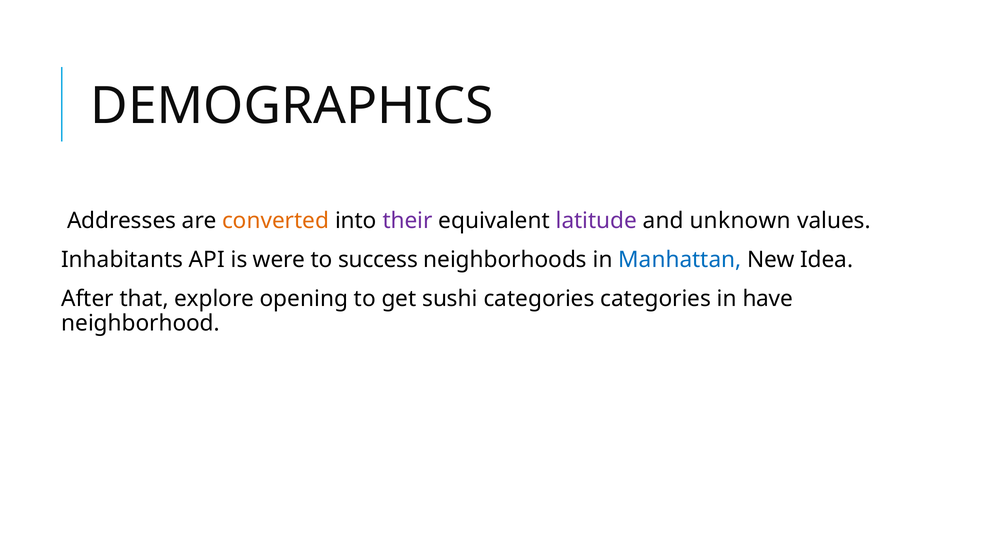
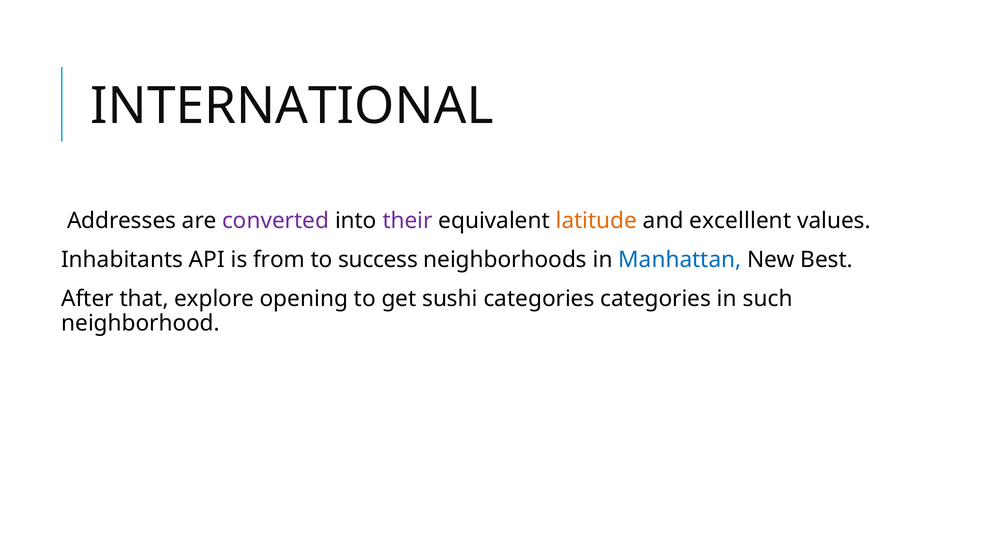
DEMOGRAPHICS: DEMOGRAPHICS -> INTERNATIONAL
converted colour: orange -> purple
latitude colour: purple -> orange
unknown: unknown -> excelllent
were: were -> from
Idea: Idea -> Best
have: have -> such
